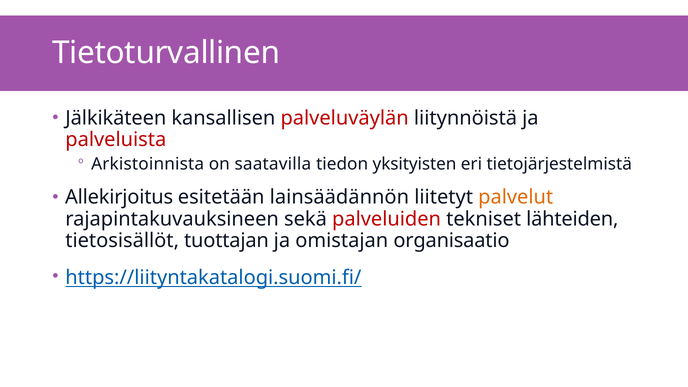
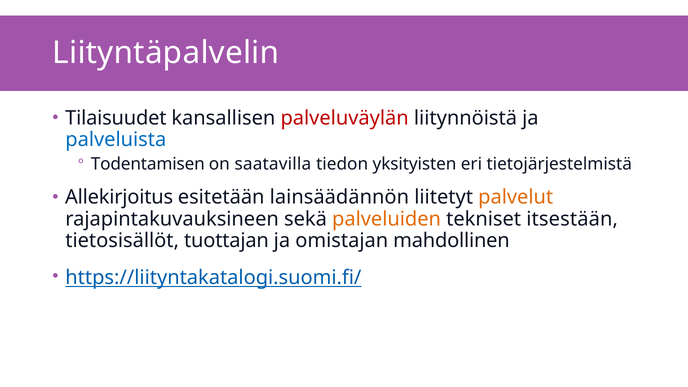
Tietoturvallinen: Tietoturvallinen -> Liityntäpalvelin
Jälkikäteen: Jälkikäteen -> Tilaisuudet
palveluista colour: red -> blue
Arkistoinnista: Arkistoinnista -> Todentamisen
palveluiden colour: red -> orange
lähteiden: lähteiden -> itsestään
organisaatio: organisaatio -> mahdollinen
